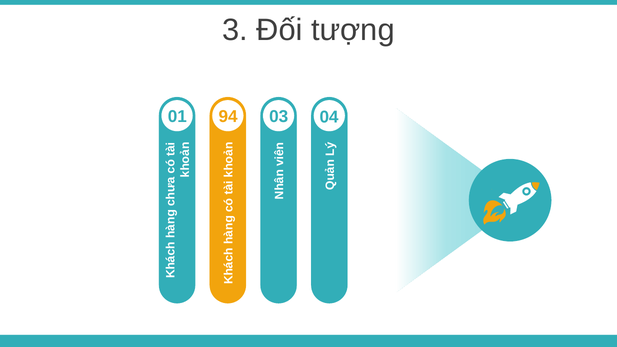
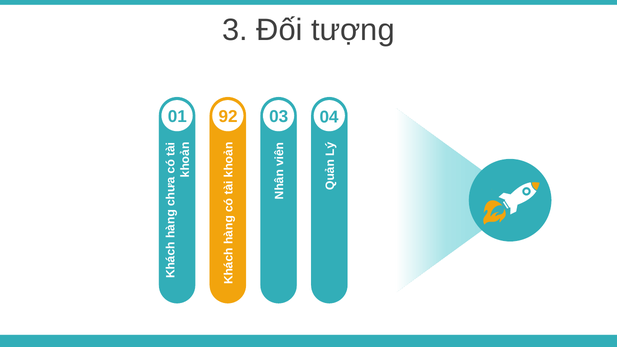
94: 94 -> 92
